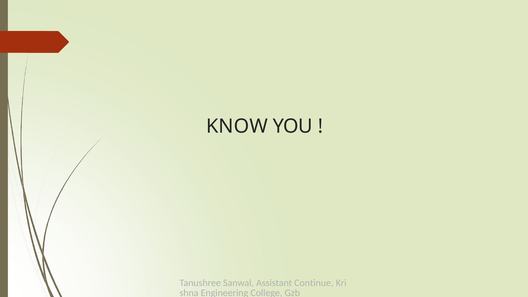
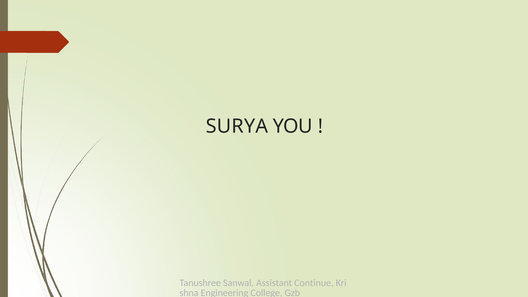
KNOW: KNOW -> SURYA
